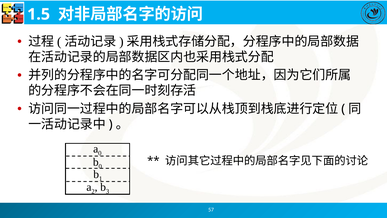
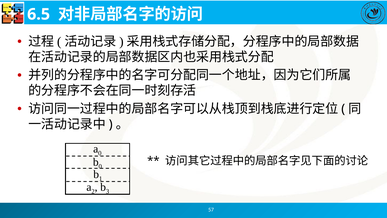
1.5: 1.5 -> 6.5
